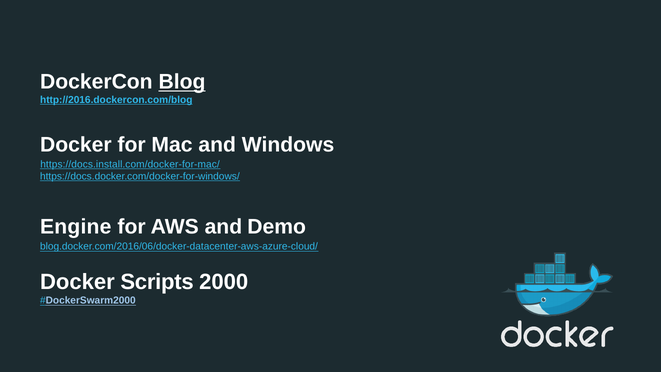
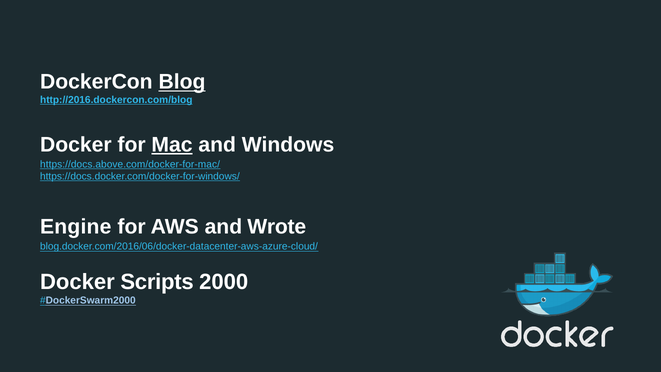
Mac underline: none -> present
https://docs.install.com/docker-for-mac/: https://docs.install.com/docker-for-mac/ -> https://docs.above.com/docker-for-mac/
Demo: Demo -> Wrote
